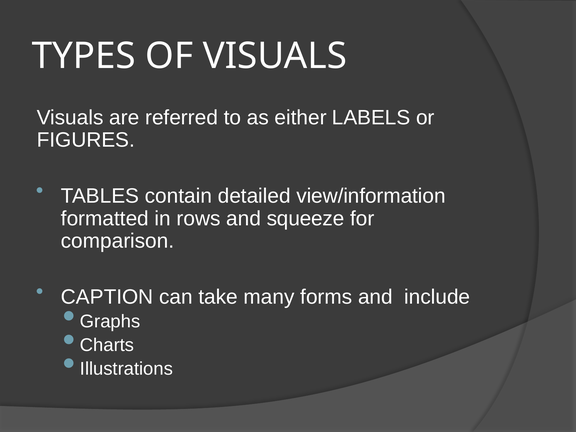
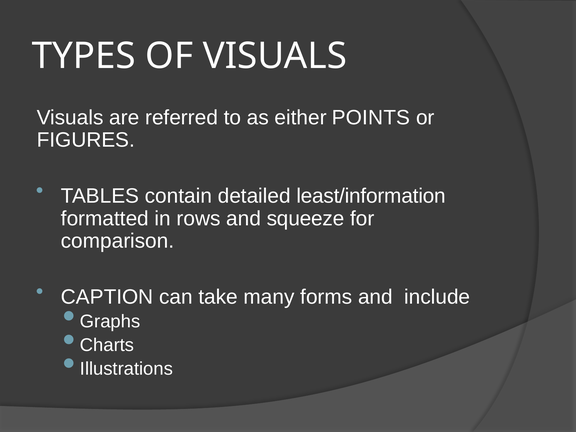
LABELS: LABELS -> POINTS
view/information: view/information -> least/information
